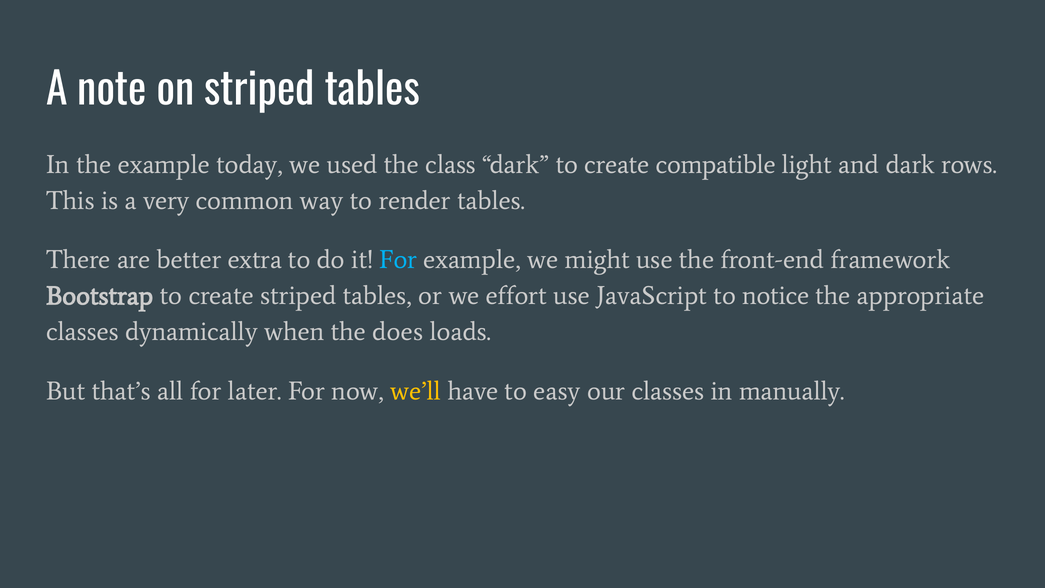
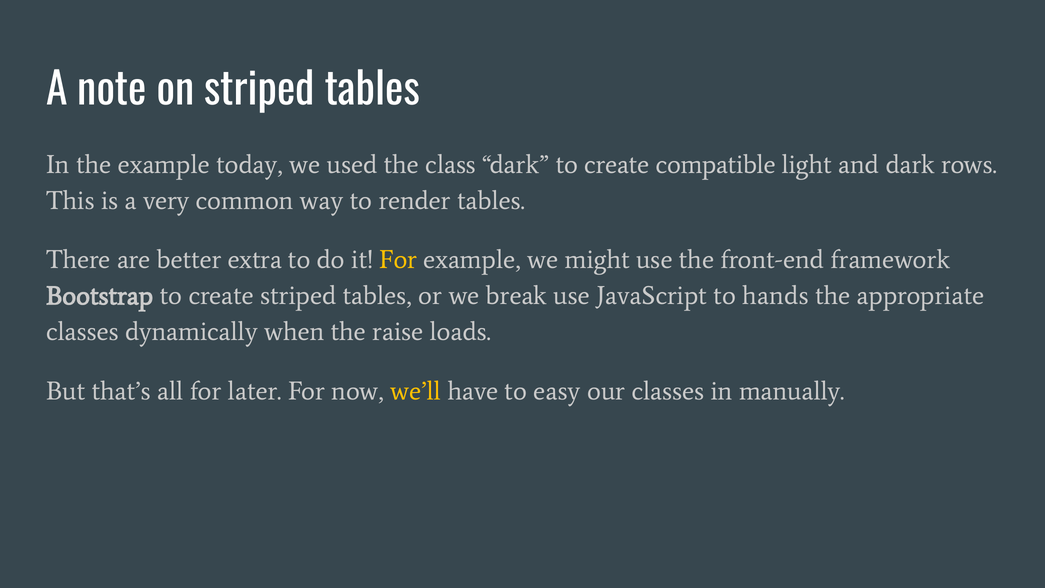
For at (398, 260) colour: light blue -> yellow
effort: effort -> break
notice: notice -> hands
does: does -> raise
